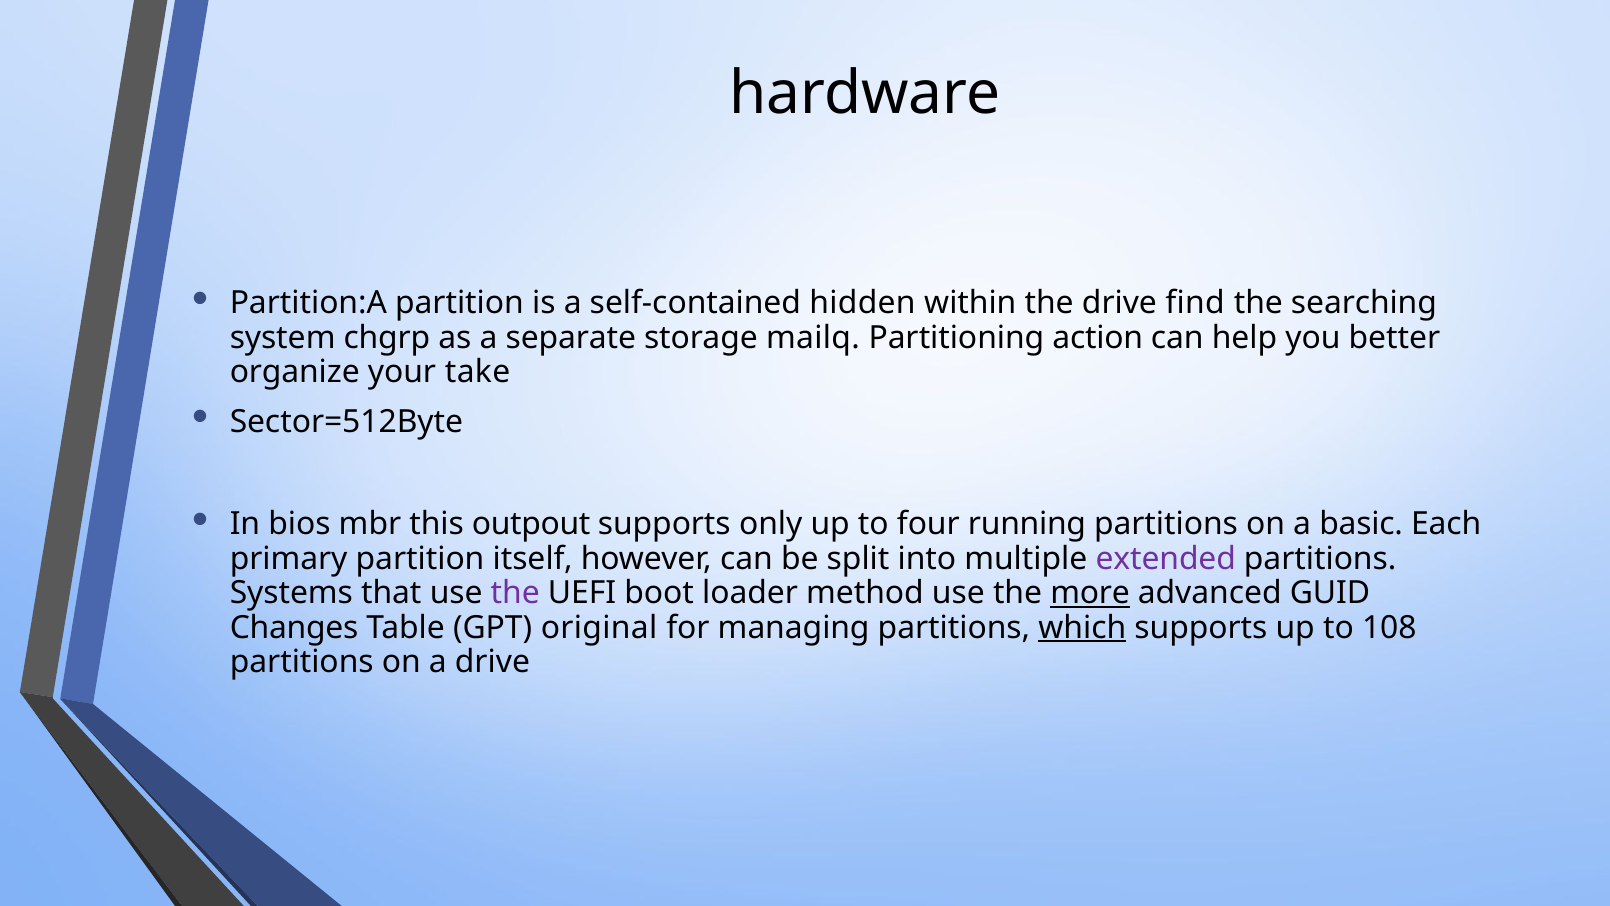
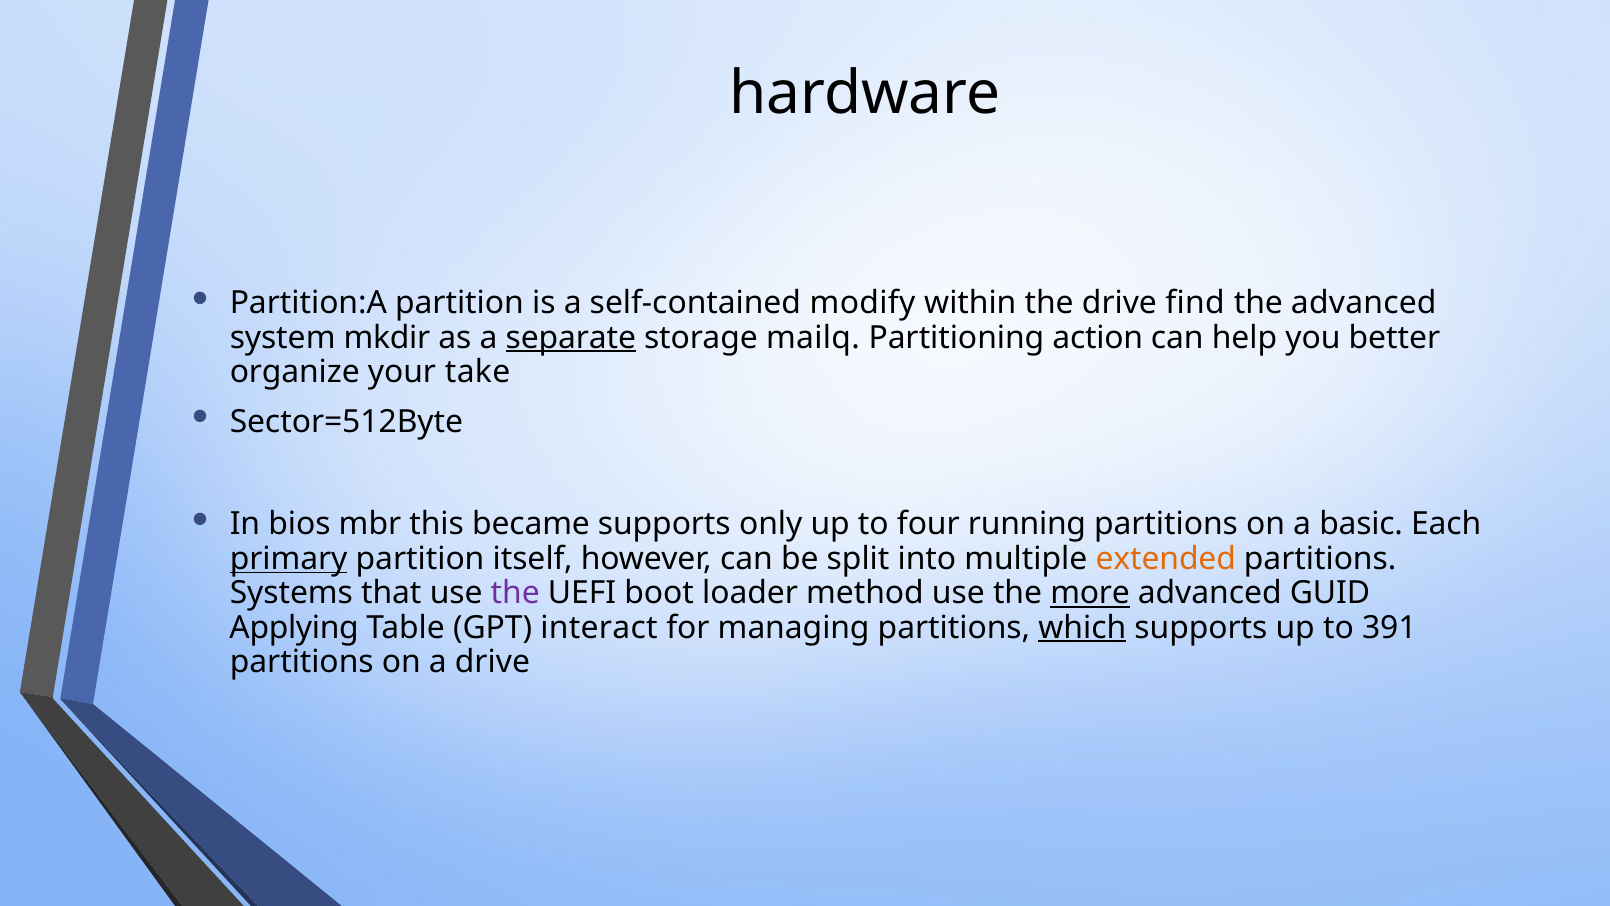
hidden: hidden -> modify
the searching: searching -> advanced
chgrp: chgrp -> mkdir
separate underline: none -> present
outpout: outpout -> became
primary underline: none -> present
extended colour: purple -> orange
Changes: Changes -> Applying
original: original -> interact
108: 108 -> 391
